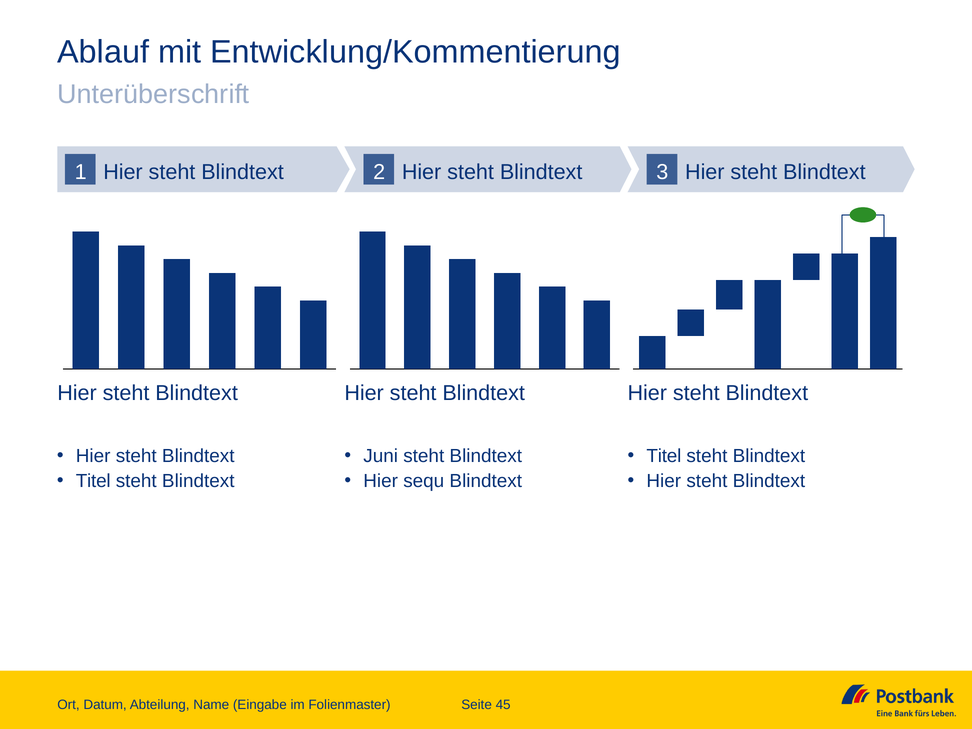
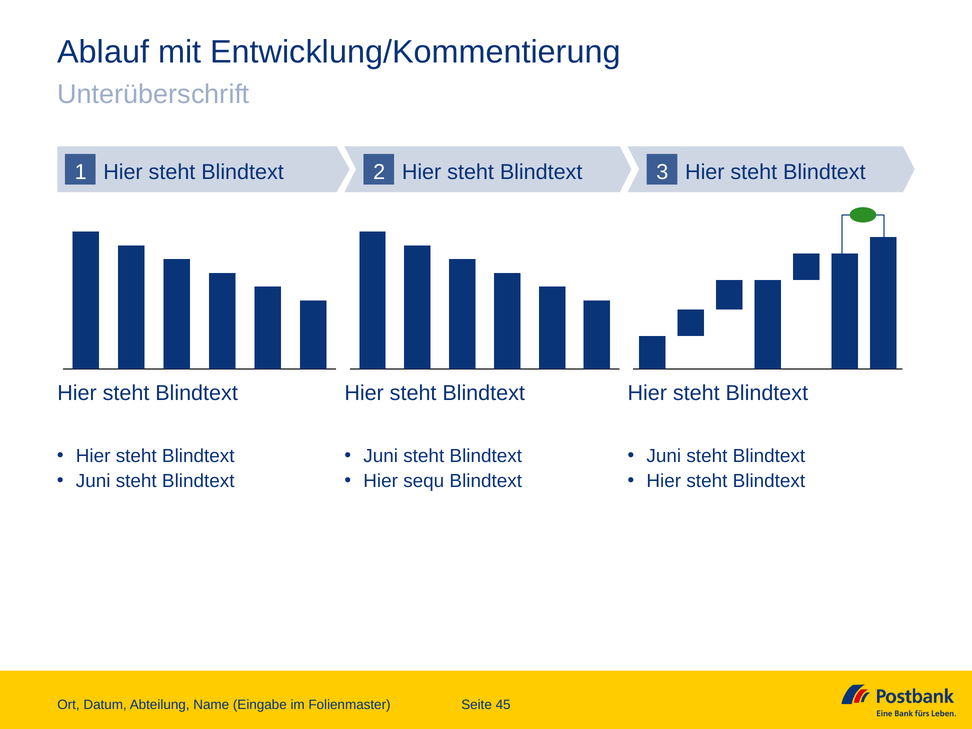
Titel at (664, 456): Titel -> Juni
Titel at (93, 481): Titel -> Juni
